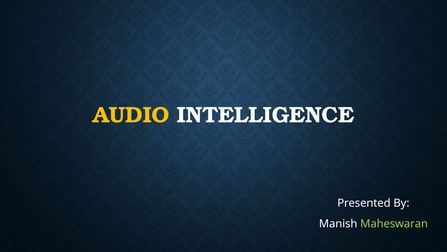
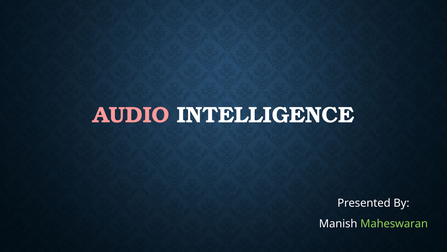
AUDIO colour: yellow -> pink
